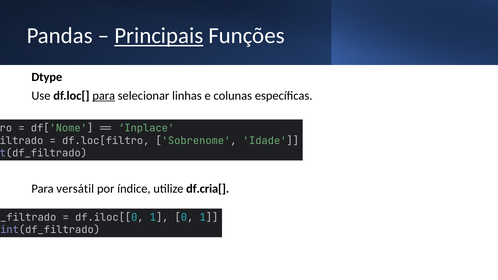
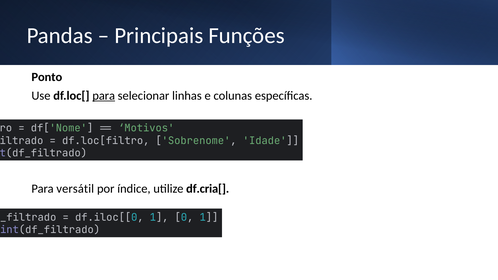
Principais underline: present -> none
Dtype: Dtype -> Ponto
Inplace: Inplace -> Motivos
